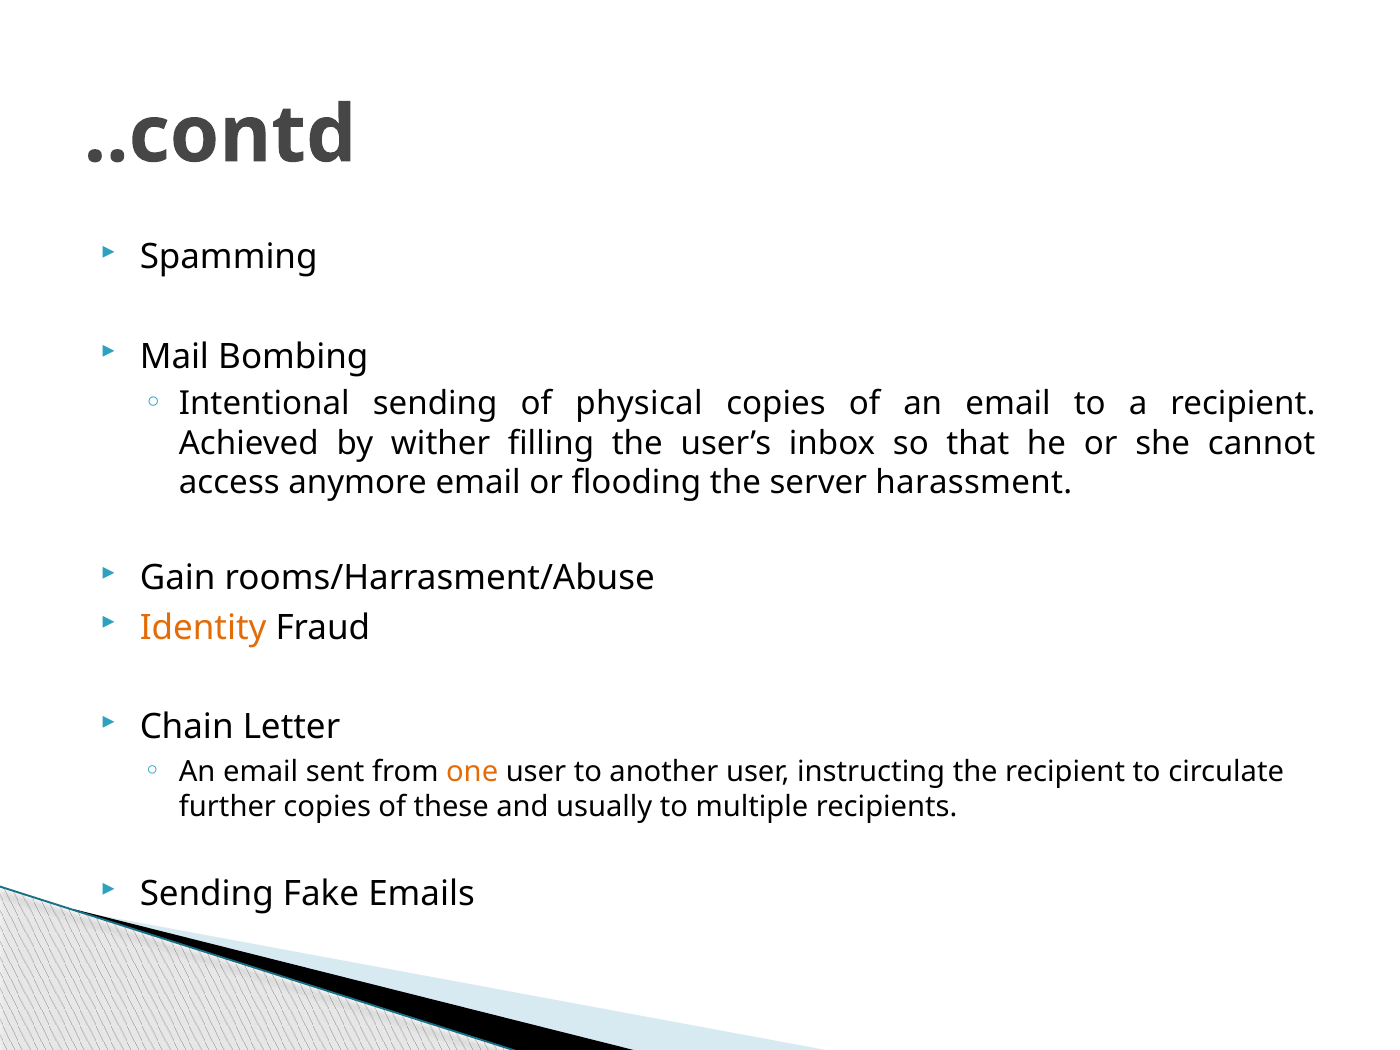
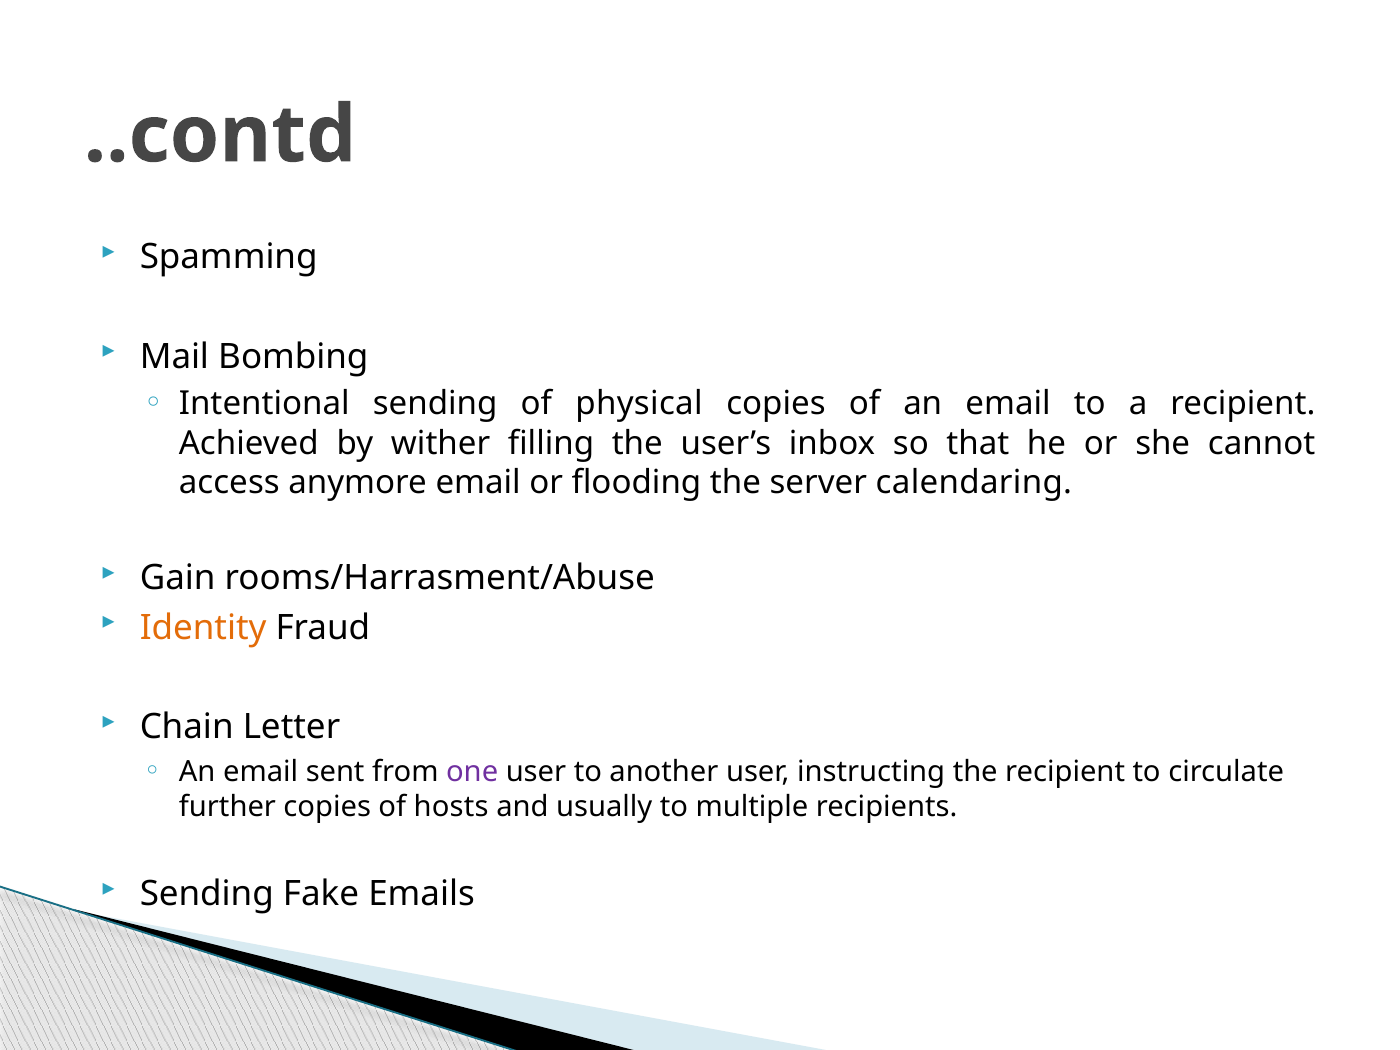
harassment: harassment -> calendaring
one colour: orange -> purple
these: these -> hosts
